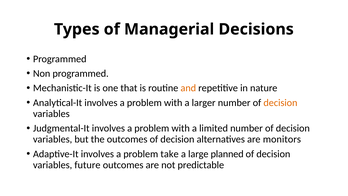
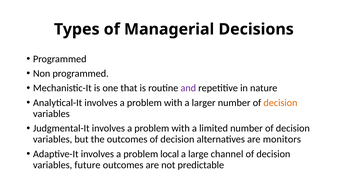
and colour: orange -> purple
take: take -> local
planned: planned -> channel
